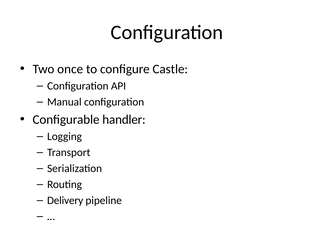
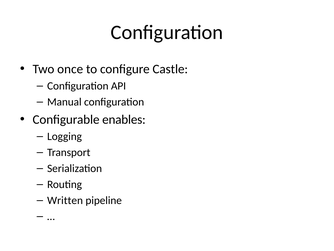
handler: handler -> enables
Delivery: Delivery -> Written
